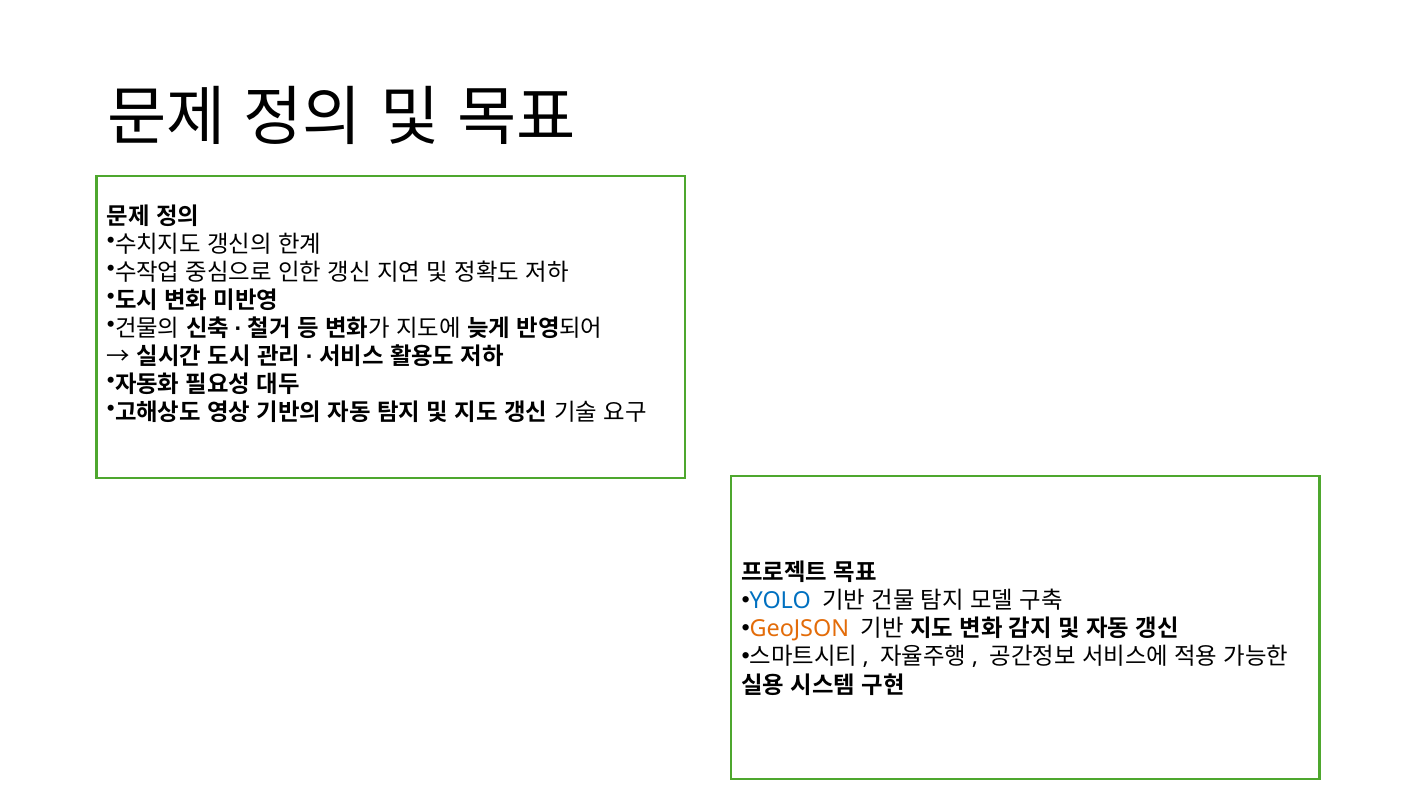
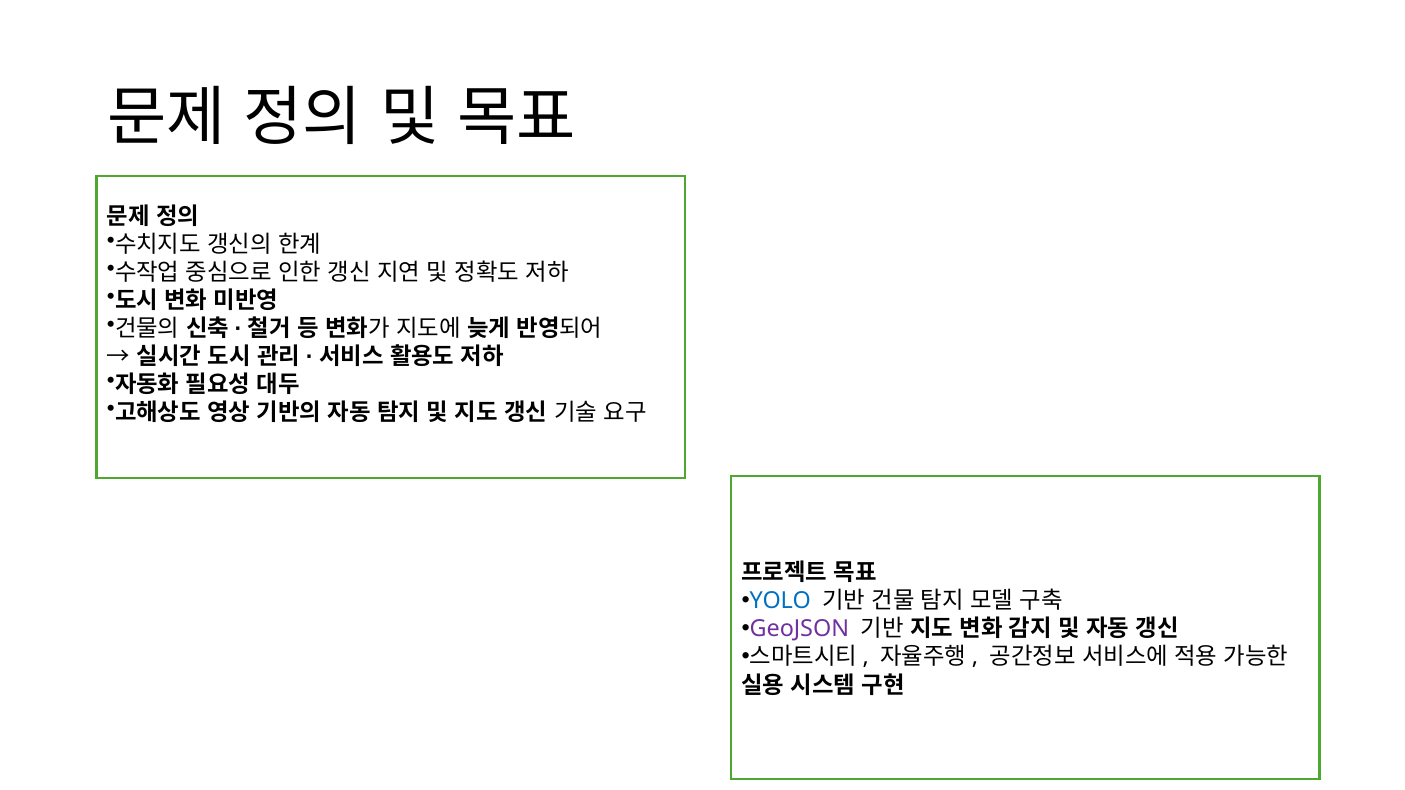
GeoJSON colour: orange -> purple
